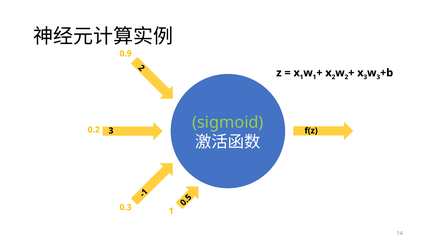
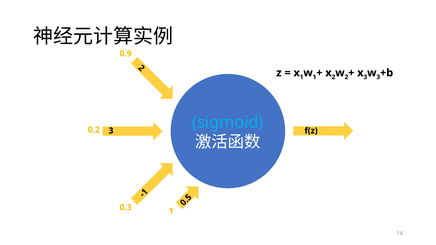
sigmoid colour: light green -> light blue
